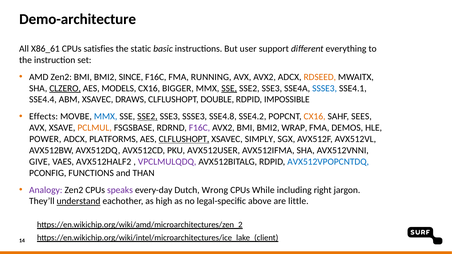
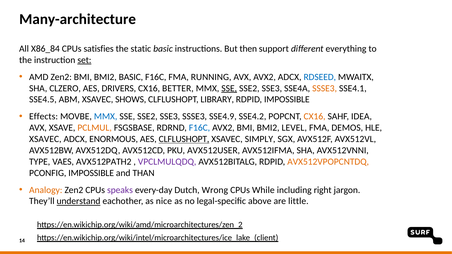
Demo-architecture: Demo-architecture -> Many-architecture
X86_61: X86_61 -> X86_84
user: user -> then
set underline: none -> present
BMI2 SINCE: SINCE -> BASIC
RDSEED colour: orange -> blue
CLZERO underline: present -> none
MODELS: MODELS -> DRIVERS
BIGGER: BIGGER -> BETTER
SSSE3 at (325, 88) colour: blue -> orange
SSE4.4: SSE4.4 -> SSE4.5
DRAWS: DRAWS -> SHOWS
DOUBLE: DOUBLE -> LIBRARY
SSE2 at (147, 117) underline: present -> none
SSE4.8: SSE4.8 -> SSE4.9
SEES: SEES -> IDEA
F16C at (199, 128) colour: purple -> blue
WRAP: WRAP -> LEVEL
POWER at (45, 139): POWER -> XSAVEC
PLATFORMS: PLATFORMS -> ENORMOUS
GIVE: GIVE -> TYPE
AVX512HALF2: AVX512HALF2 -> AVX512PATH2
AVX512VPOPCNTDQ colour: blue -> orange
PCONFIG FUNCTIONS: FUNCTIONS -> IMPOSSIBLE
Analogy colour: purple -> orange
high: high -> nice
